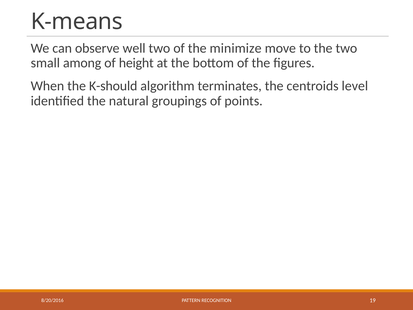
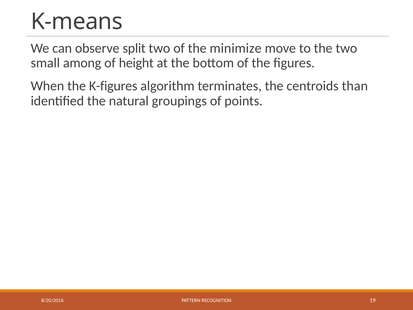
well: well -> split
K-should: K-should -> K-figures
level: level -> than
